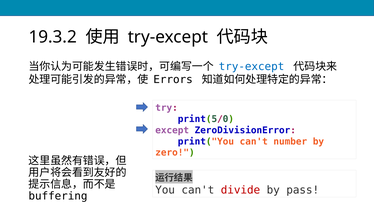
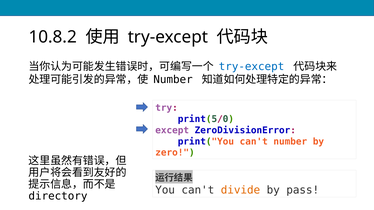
19.3.2: 19.3.2 -> 10.8.2
Errors at (173, 80): Errors -> Number
divide colour: red -> orange
buffering: buffering -> directory
